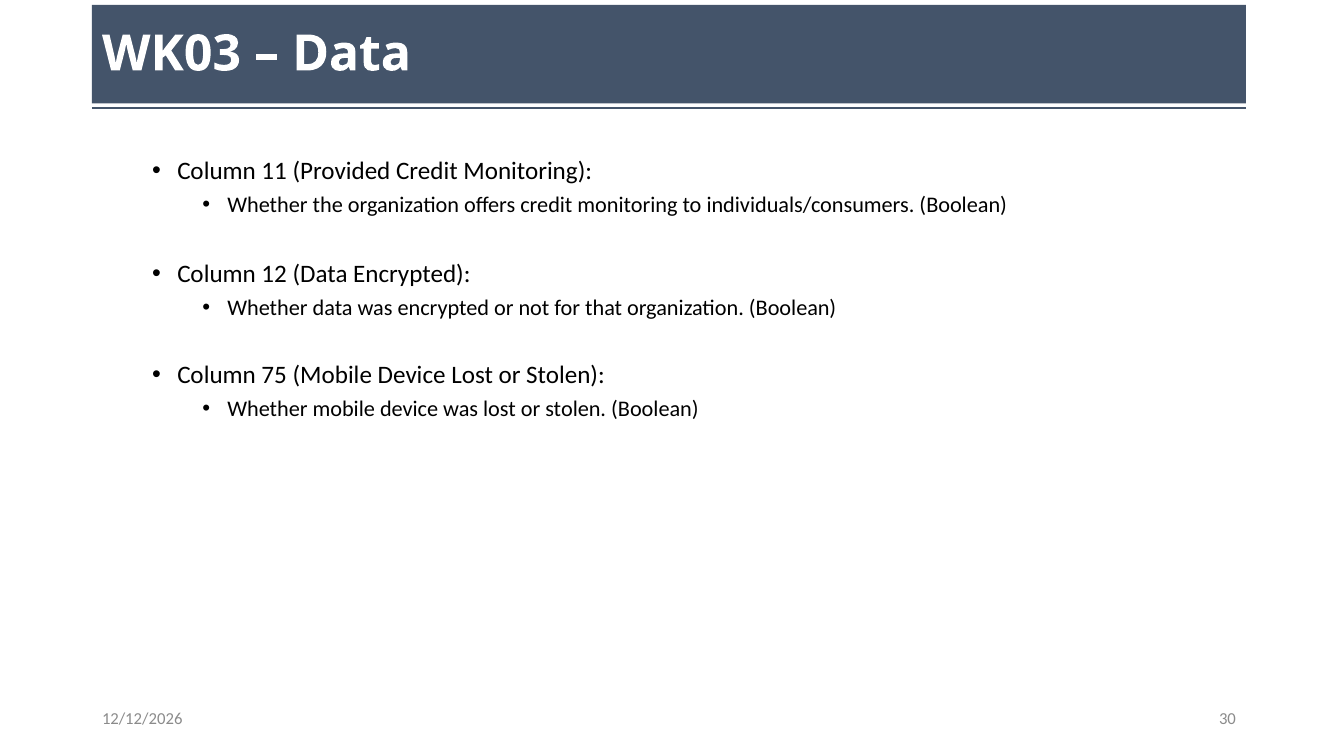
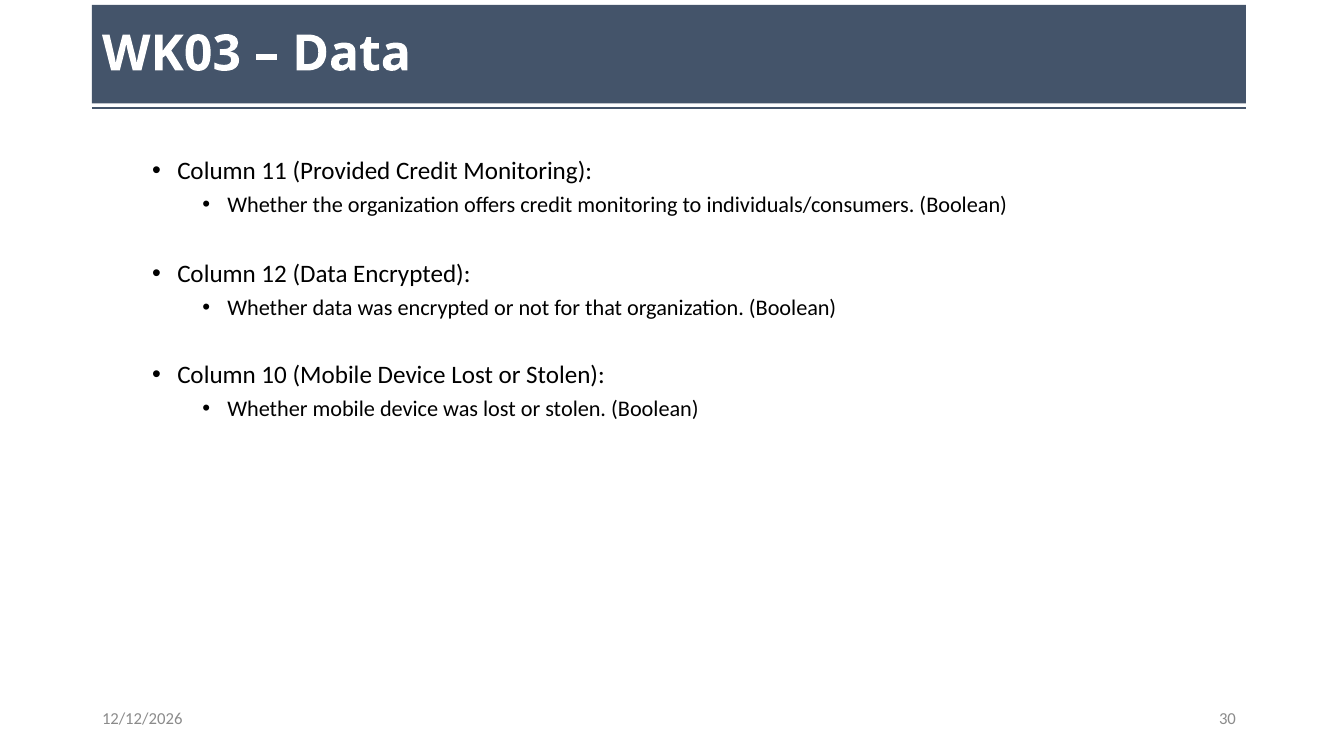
75: 75 -> 10
